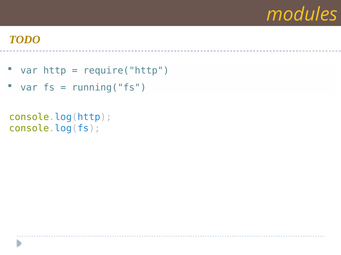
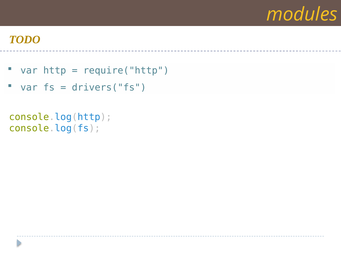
running("fs: running("fs -> drivers("fs
